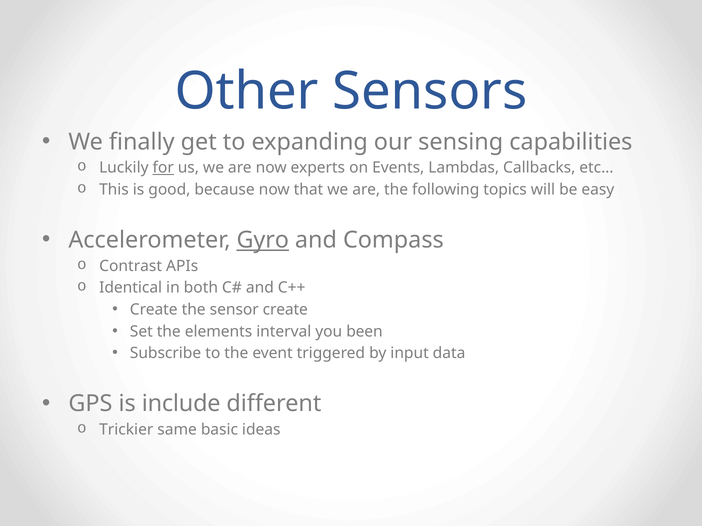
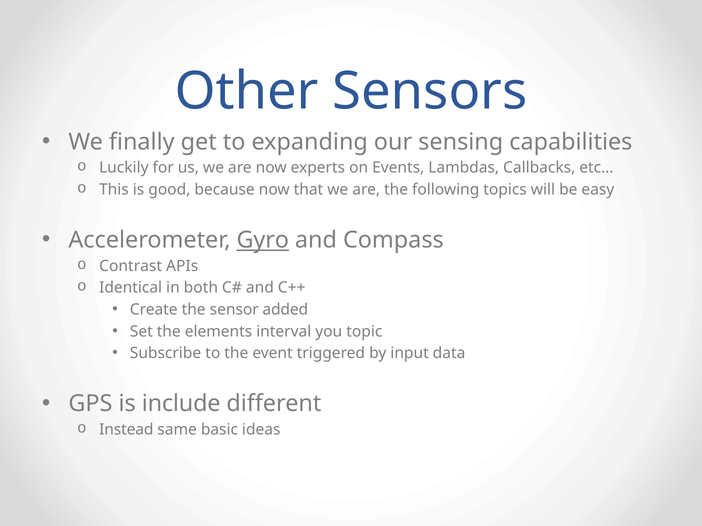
for underline: present -> none
sensor create: create -> added
been: been -> topic
Trickier: Trickier -> Instead
